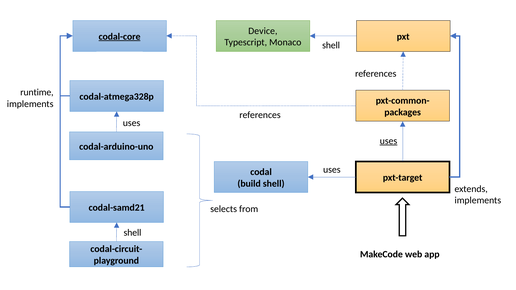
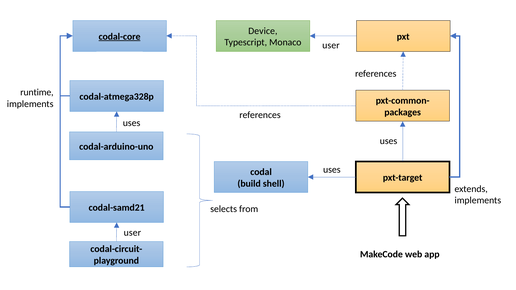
Monaco shell: shell -> user
uses at (389, 141) underline: present -> none
shell at (132, 233): shell -> user
